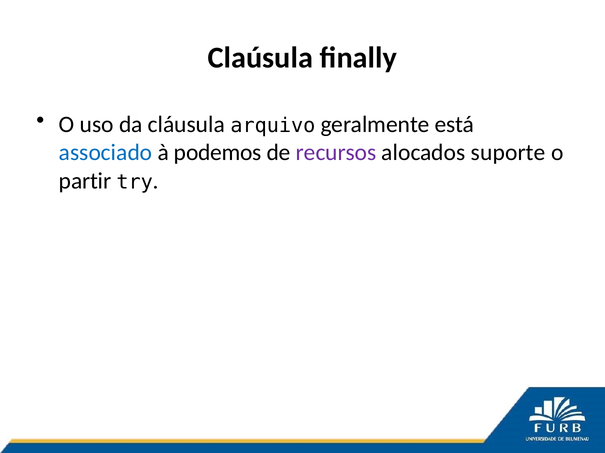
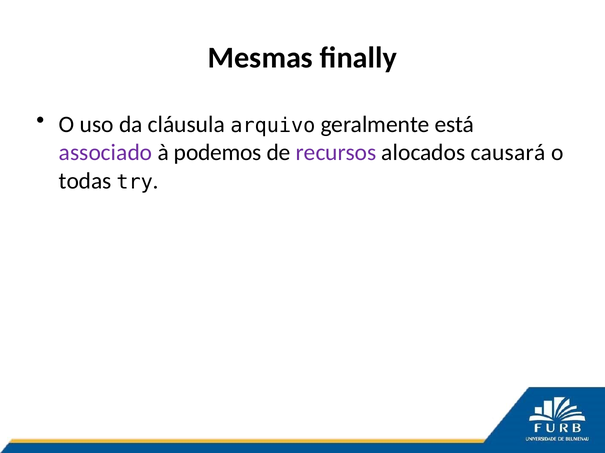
Claúsula: Claúsula -> Mesmas
associado colour: blue -> purple
suporte: suporte -> causará
partir: partir -> todas
